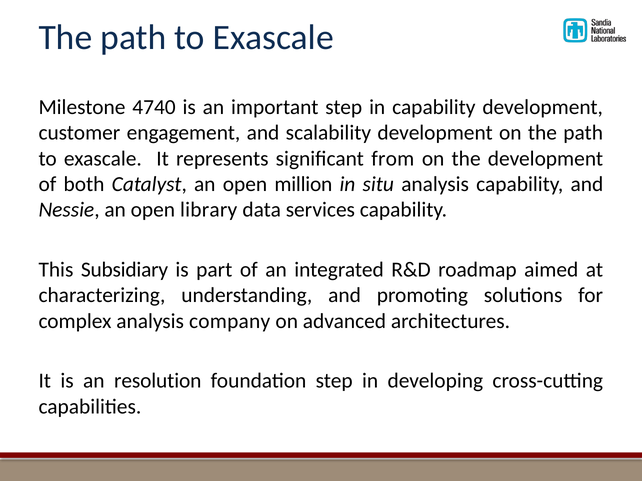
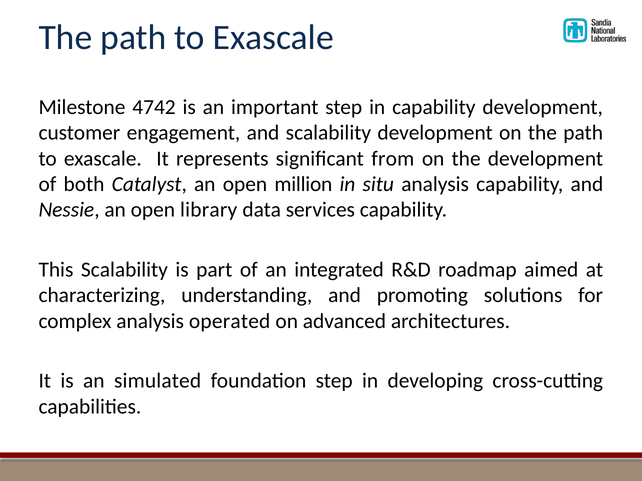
4740: 4740 -> 4742
This Subsidiary: Subsidiary -> Scalability
company: company -> operated
resolution: resolution -> simulated
